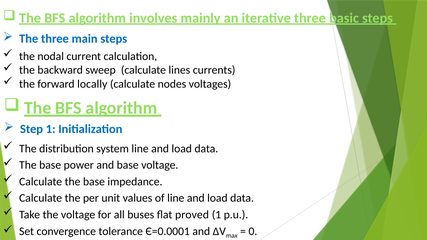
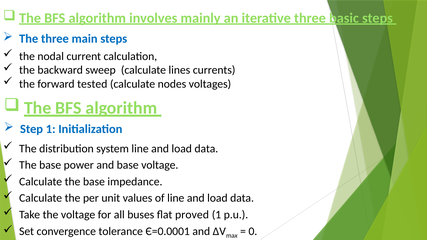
locally: locally -> tested
